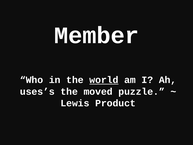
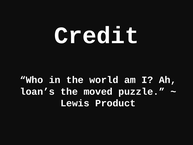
Member: Member -> Credit
world underline: present -> none
uses’s: uses’s -> loan’s
